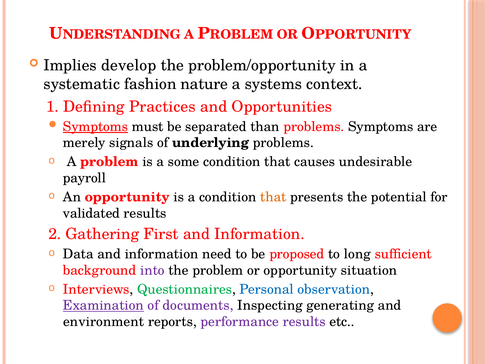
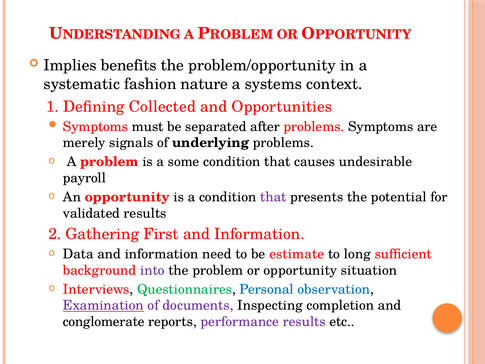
develop: develop -> benefits
Practices: Practices -> Collected
Symptoms at (96, 127) underline: present -> none
than: than -> after
that at (273, 197) colour: orange -> purple
proposed: proposed -> estimate
generating: generating -> completion
environment: environment -> conglomerate
